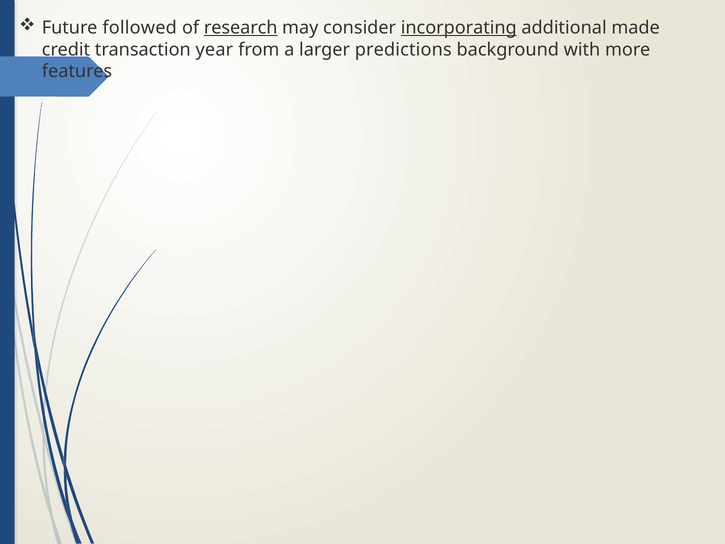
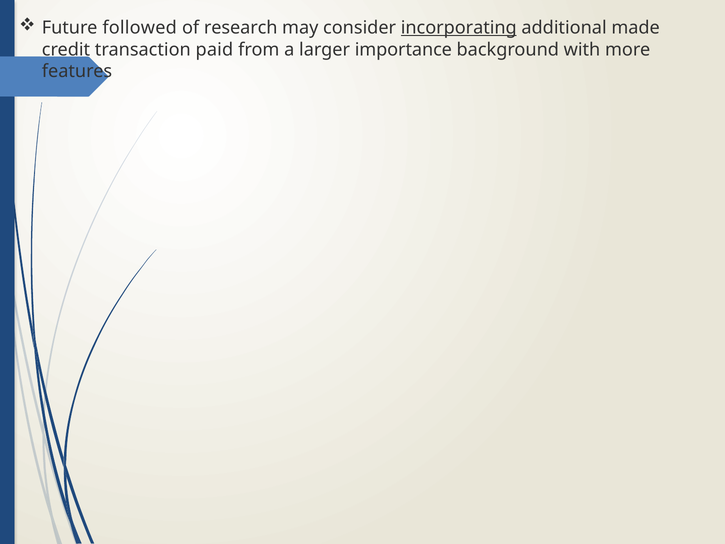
research underline: present -> none
year: year -> paid
predictions: predictions -> importance
